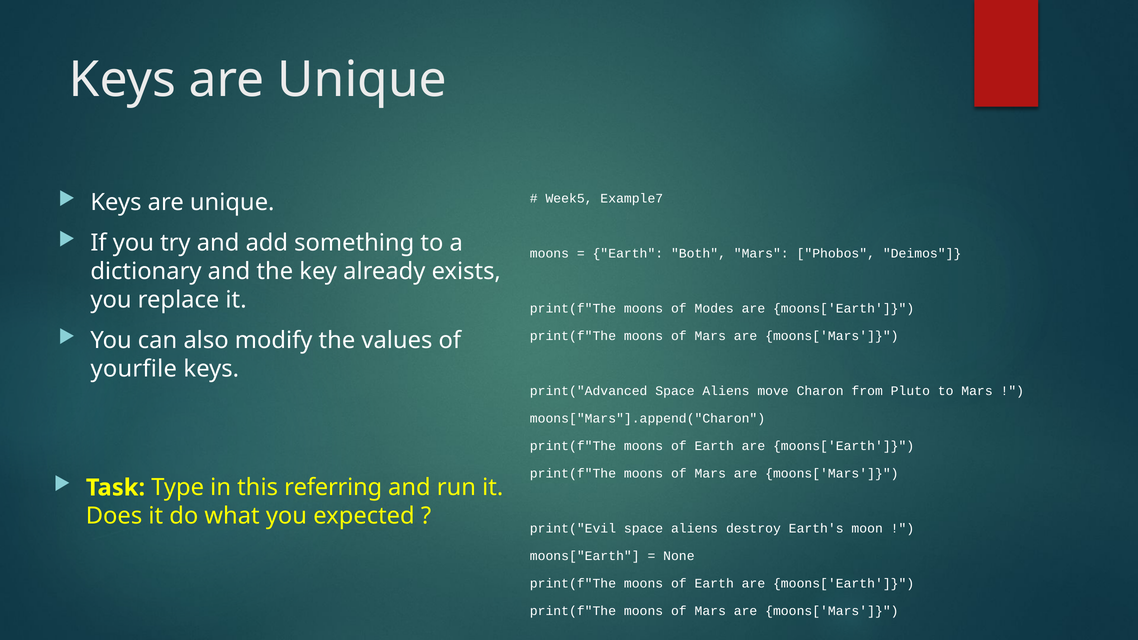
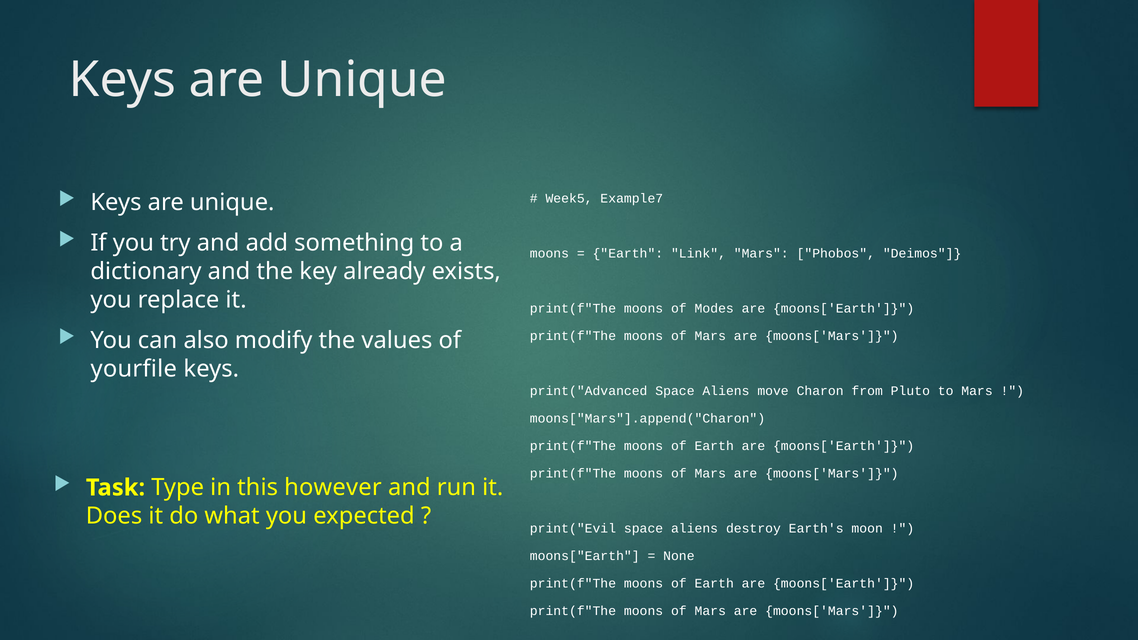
Both: Both -> Link
referring: referring -> however
